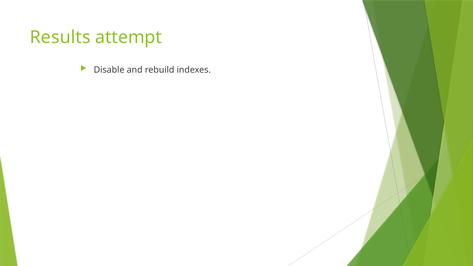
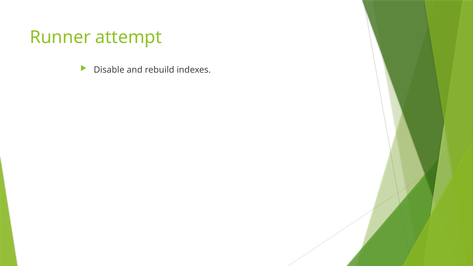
Results: Results -> Runner
